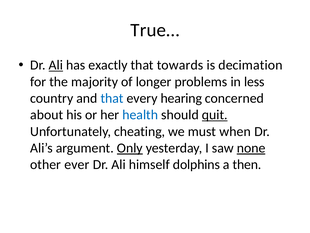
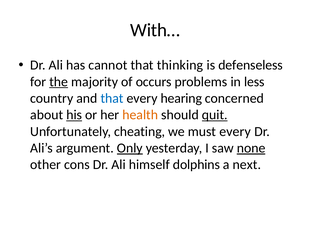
True…: True… -> With…
Ali at (56, 65) underline: present -> none
exactly: exactly -> cannot
towards: towards -> thinking
decimation: decimation -> defenseless
the underline: none -> present
longer: longer -> occurs
his underline: none -> present
health colour: blue -> orange
must when: when -> every
ever: ever -> cons
then: then -> next
